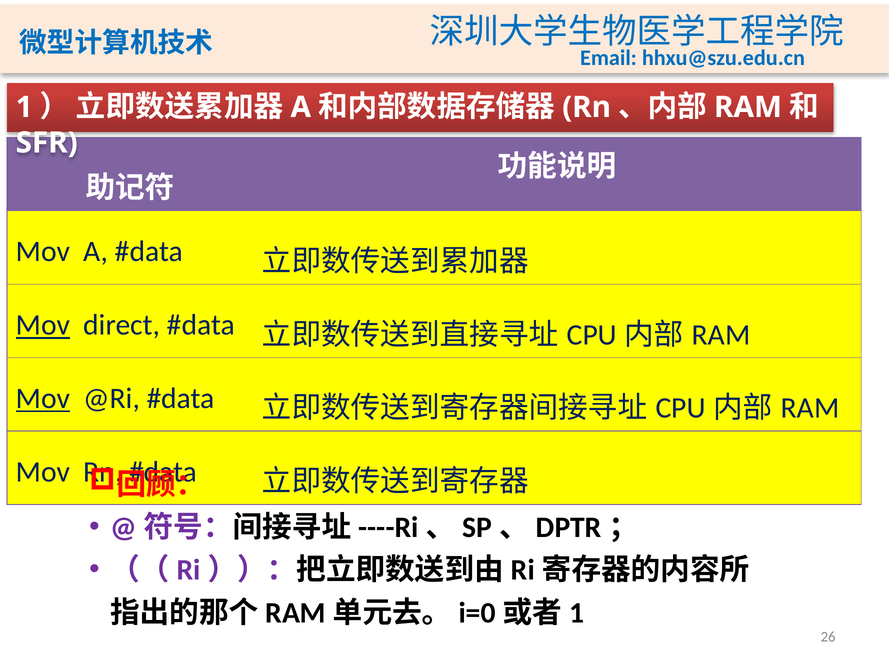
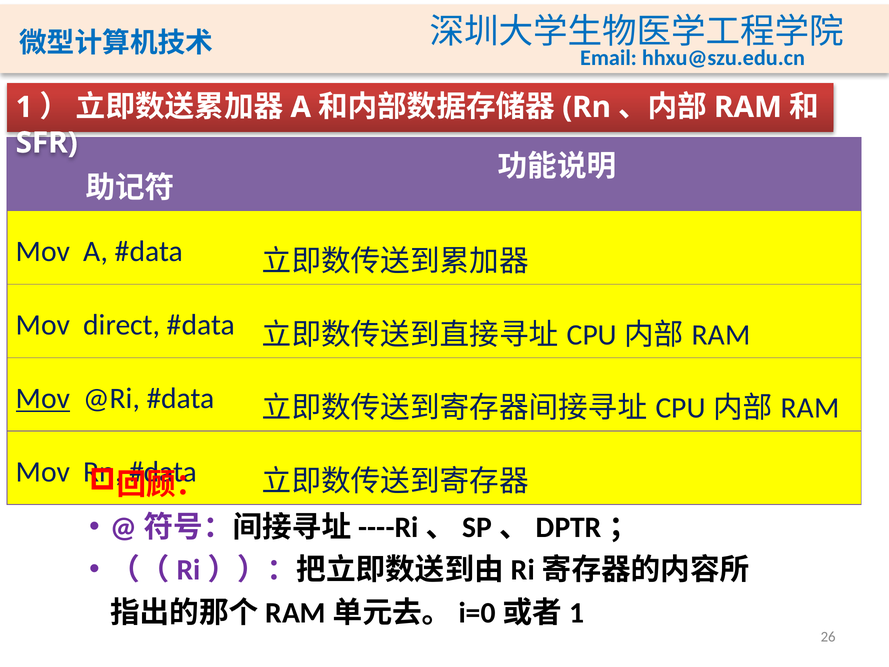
Mov at (43, 325) underline: present -> none
